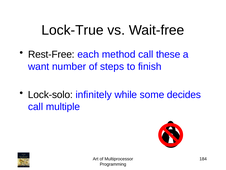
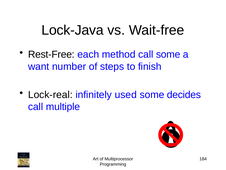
Lock-True: Lock-True -> Lock-Java
call these: these -> some
Lock-solo: Lock-solo -> Lock-real
while: while -> used
